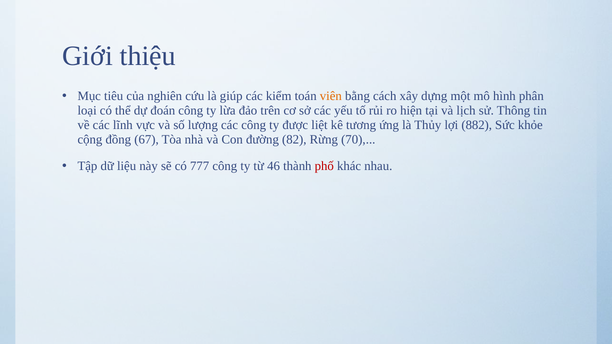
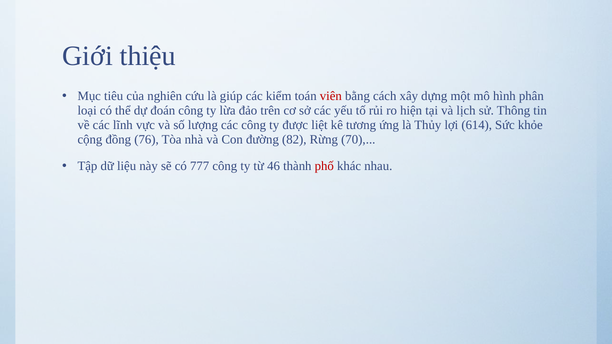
viên colour: orange -> red
882: 882 -> 614
67: 67 -> 76
